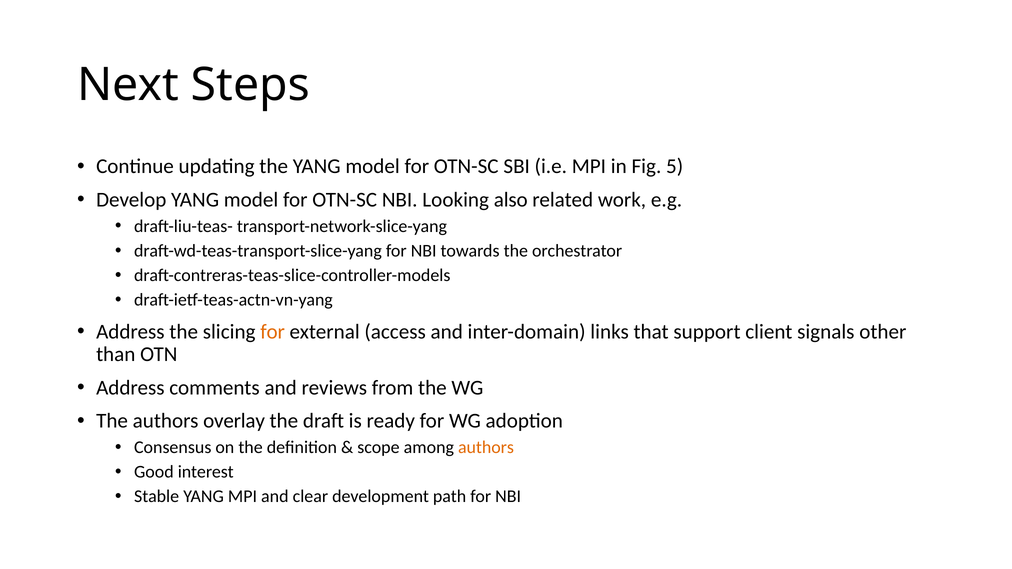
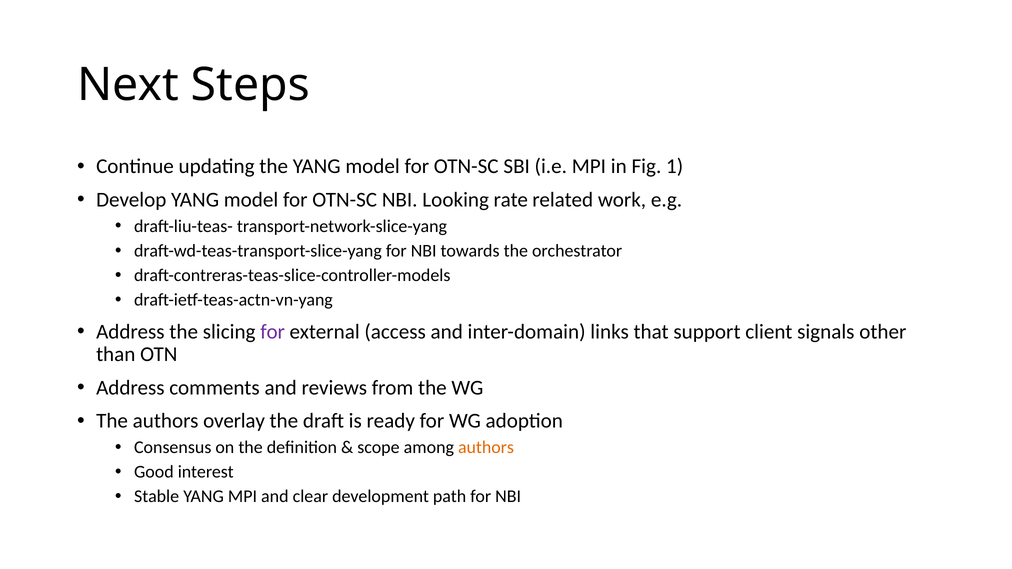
5: 5 -> 1
also: also -> rate
for at (273, 332) colour: orange -> purple
